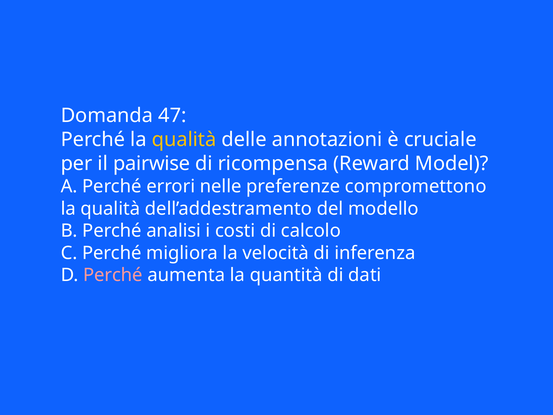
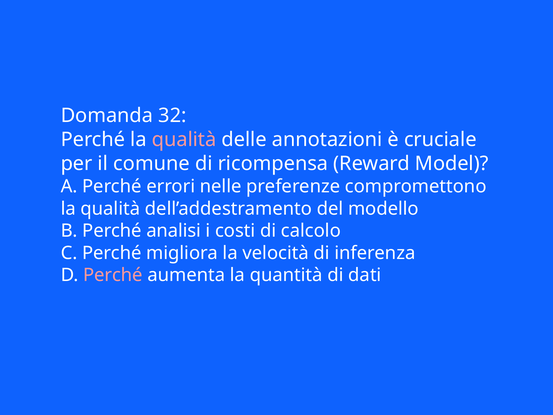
47: 47 -> 32
qualità at (184, 140) colour: yellow -> pink
pairwise: pairwise -> comune
